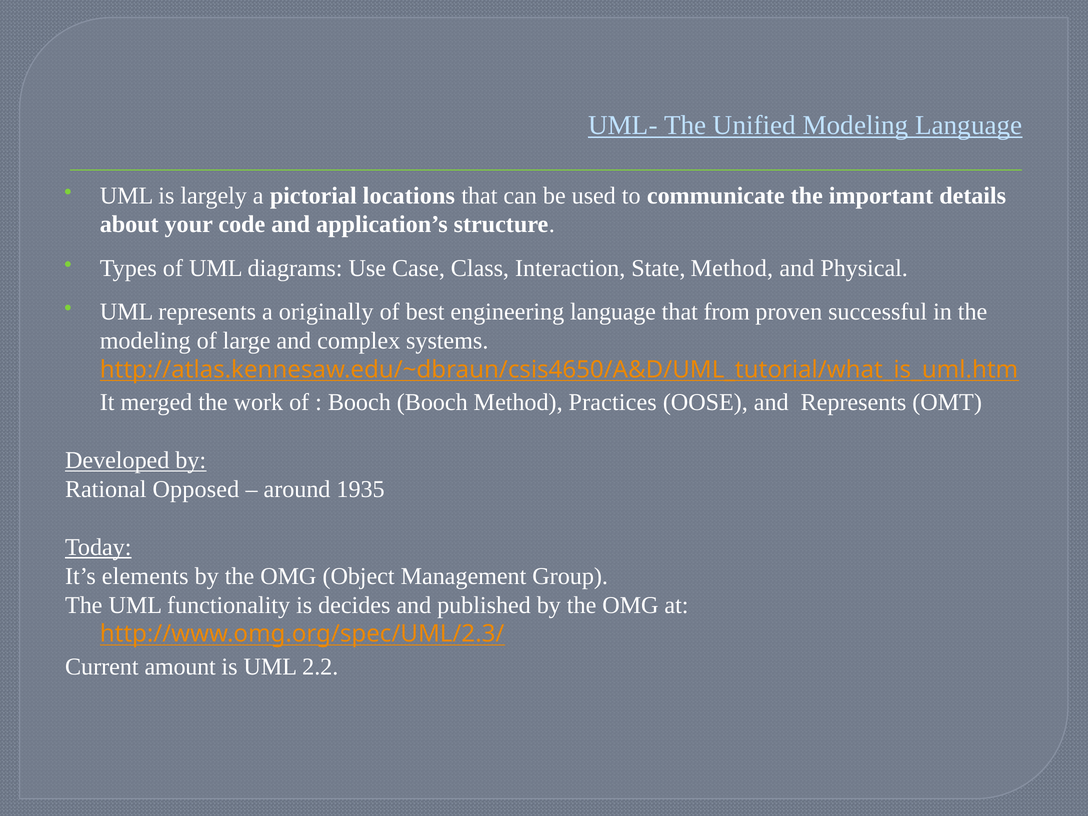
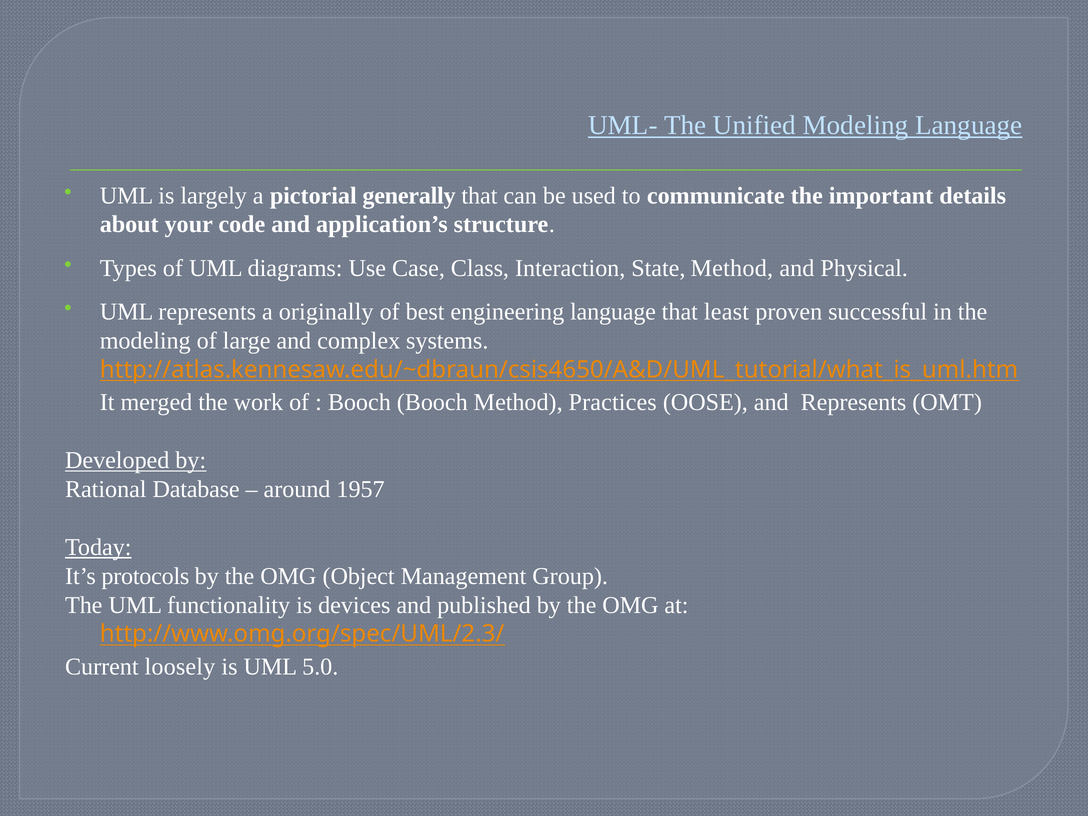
locations: locations -> generally
from: from -> least
Opposed: Opposed -> Database
1935: 1935 -> 1957
elements: elements -> protocols
decides: decides -> devices
amount: amount -> loosely
2.2: 2.2 -> 5.0
